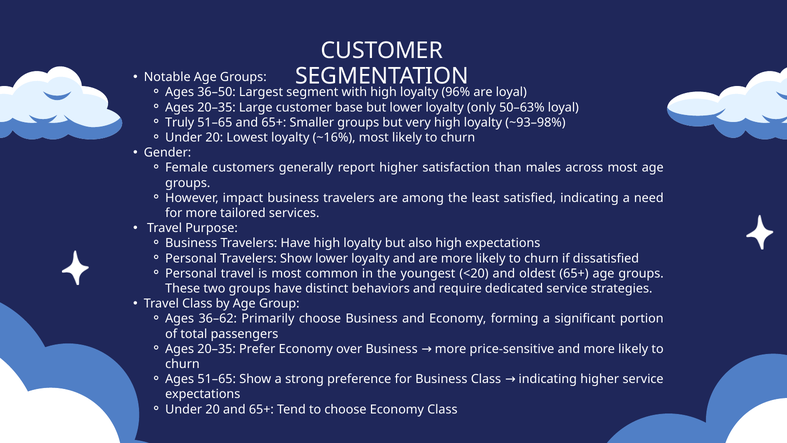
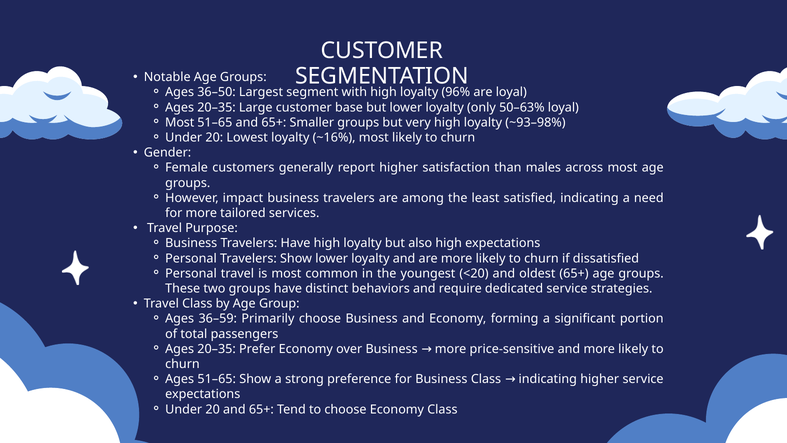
Truly at (180, 122): Truly -> Most
36–62: 36–62 -> 36–59
